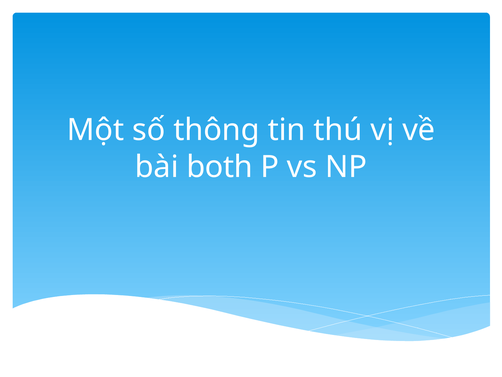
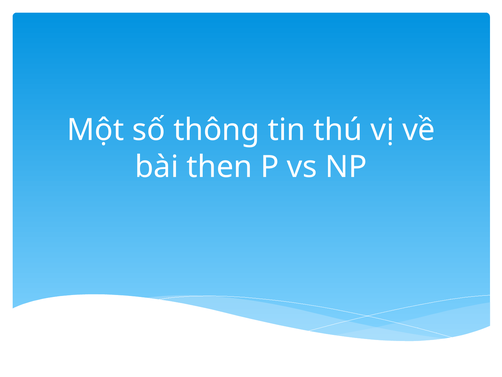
both: both -> then
